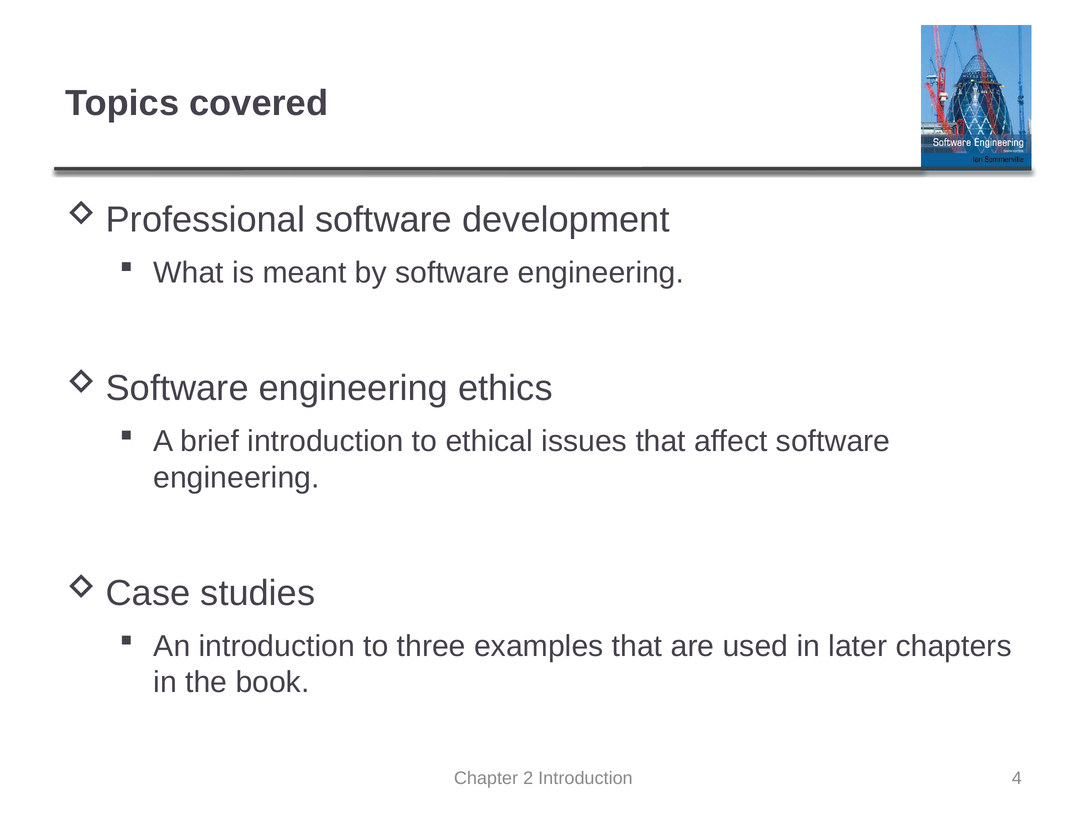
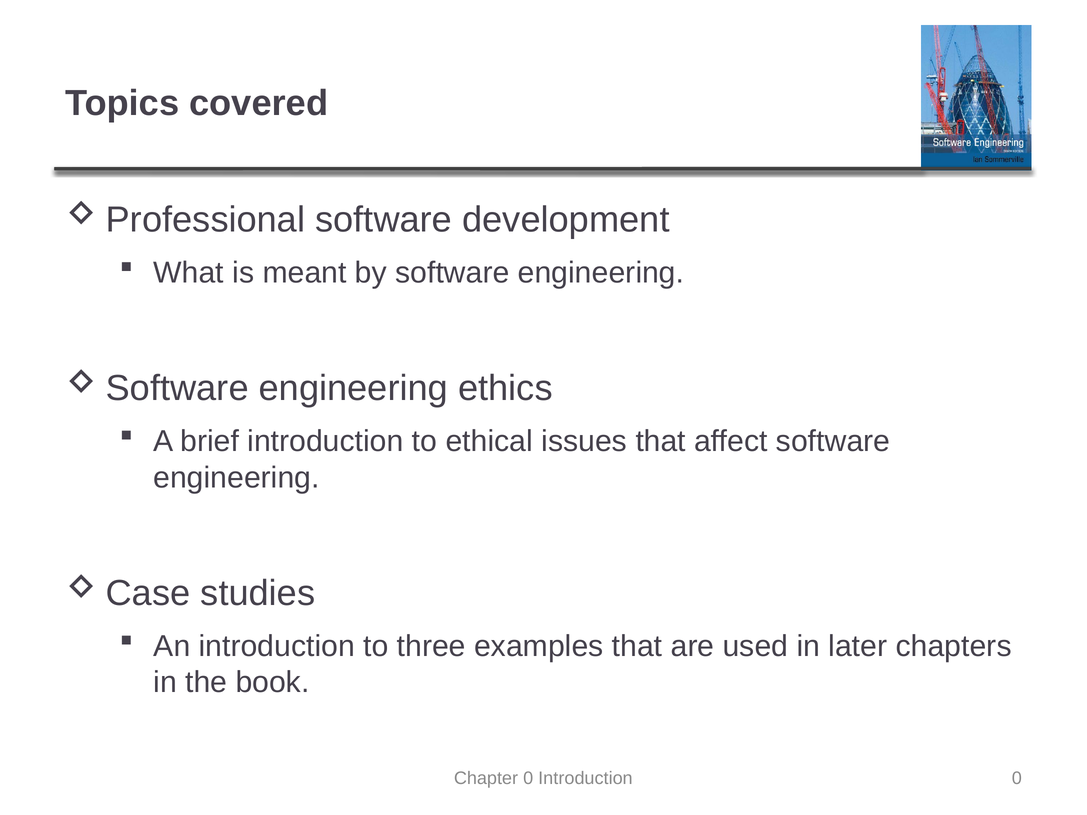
Chapter 2: 2 -> 0
Introduction 4: 4 -> 0
